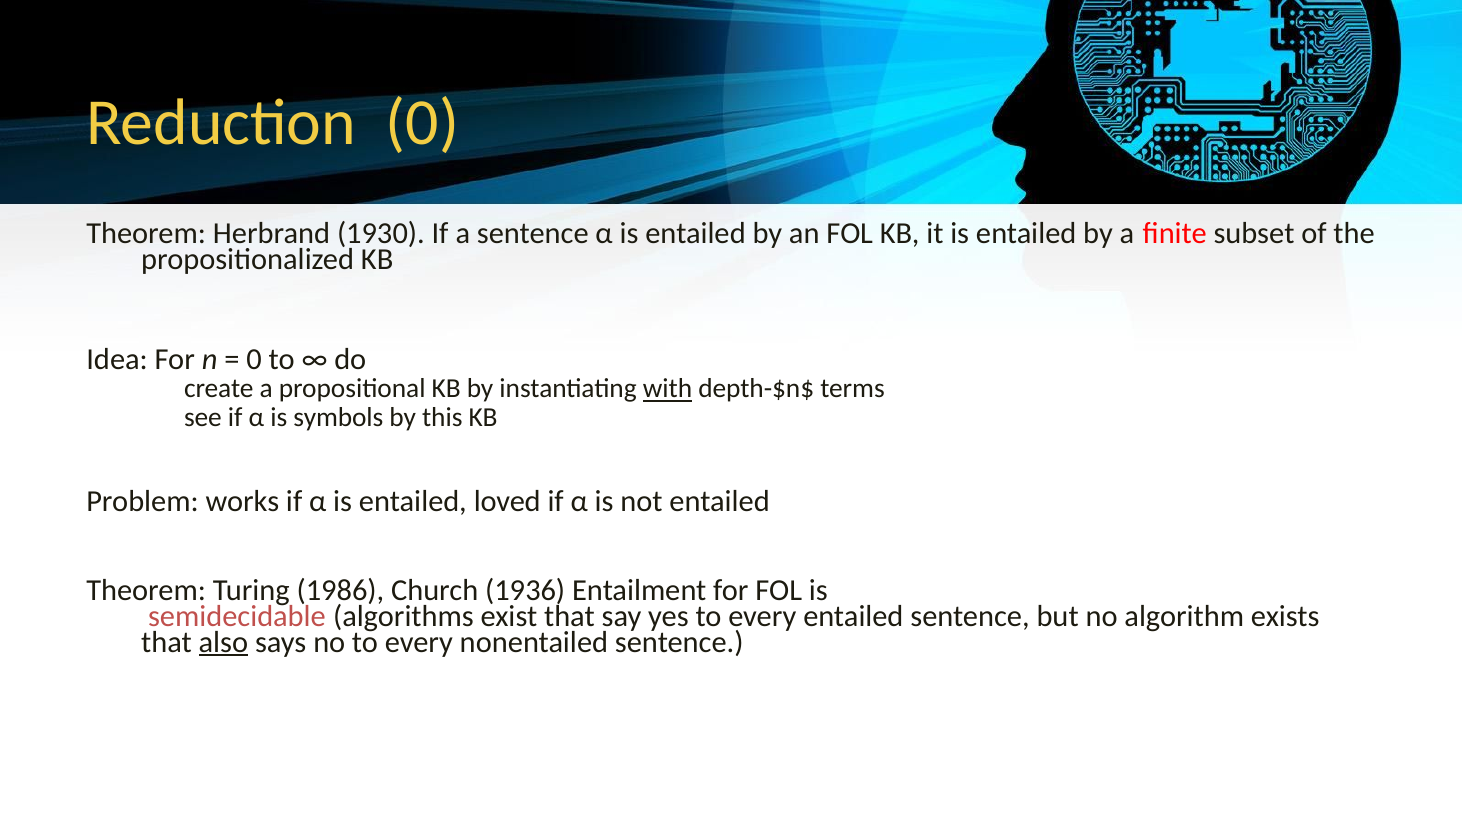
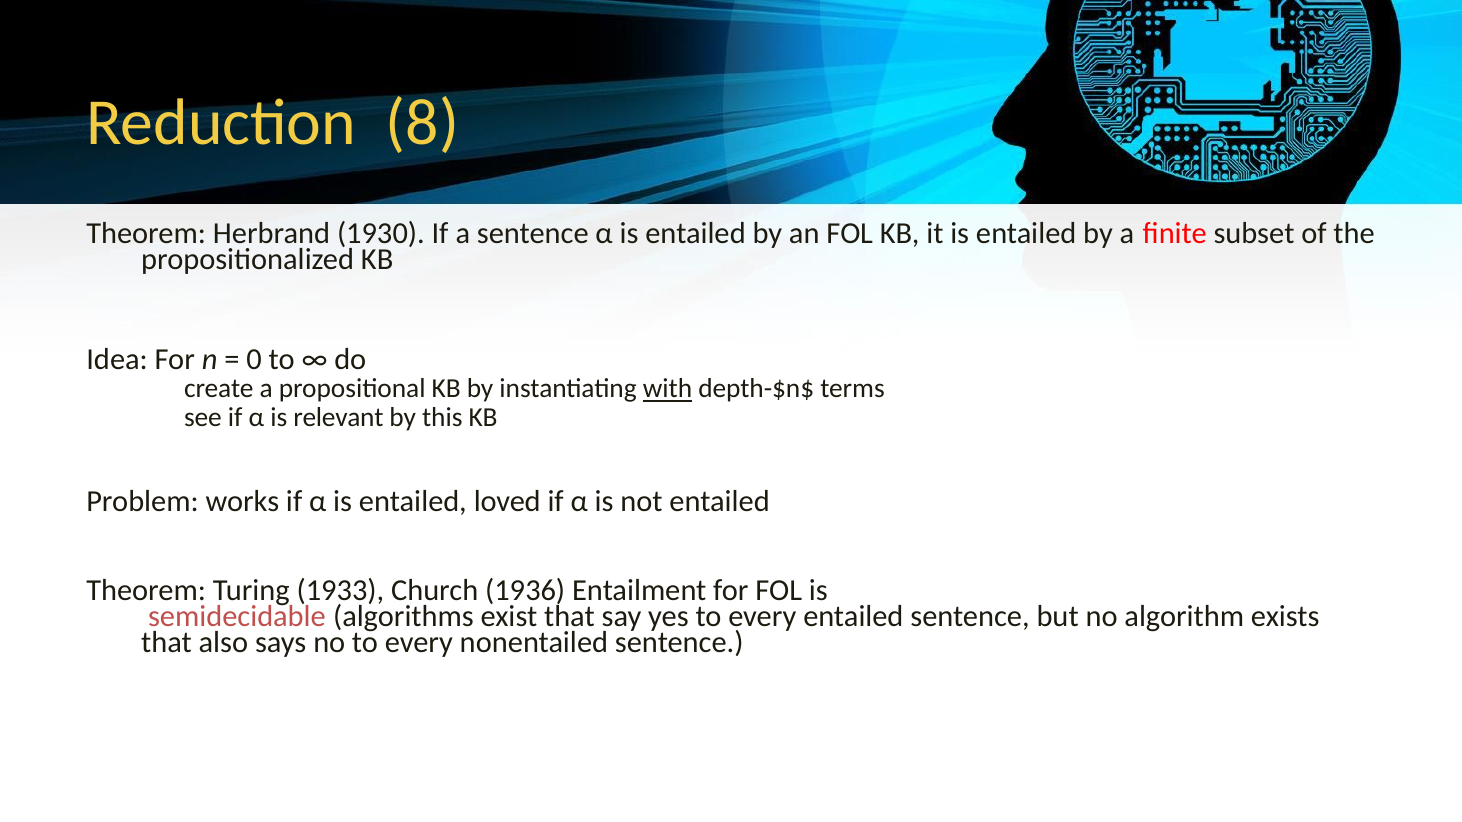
Reduction 0: 0 -> 8
symbols: symbols -> relevant
1986: 1986 -> 1933
also underline: present -> none
